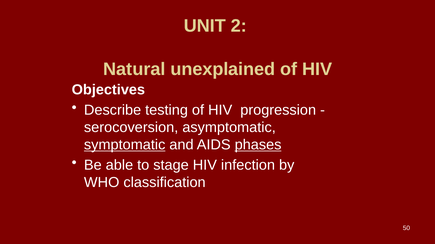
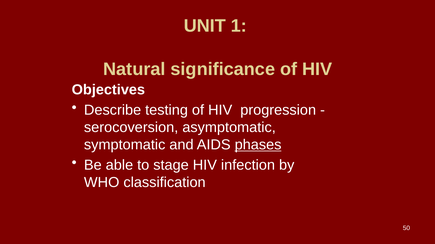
2: 2 -> 1
unexplained: unexplained -> significance
symptomatic underline: present -> none
